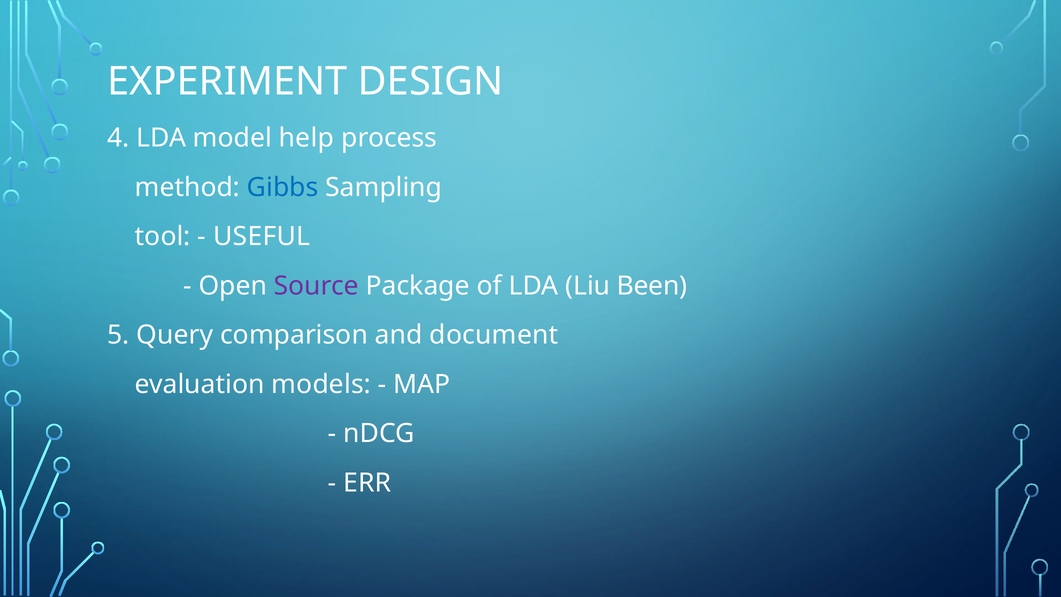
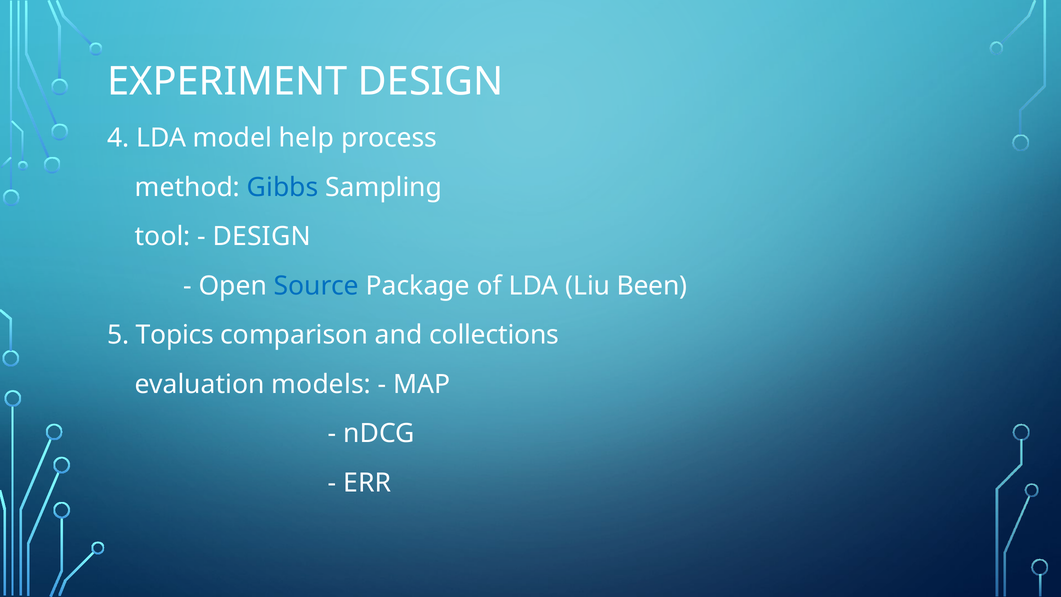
USEFUL at (262, 237): USEFUL -> DESIGN
Source colour: purple -> blue
Query: Query -> Topics
document: document -> collections
